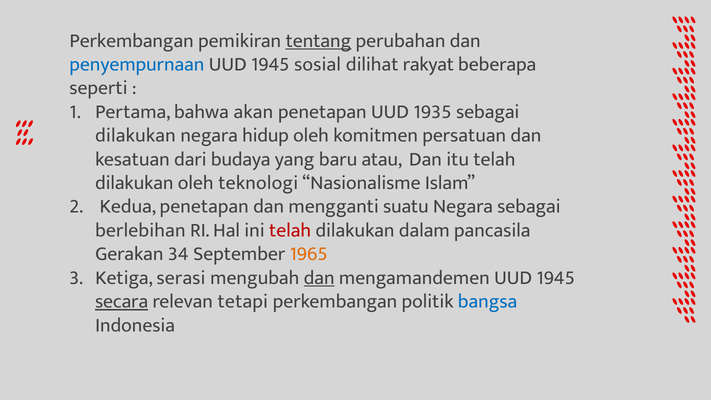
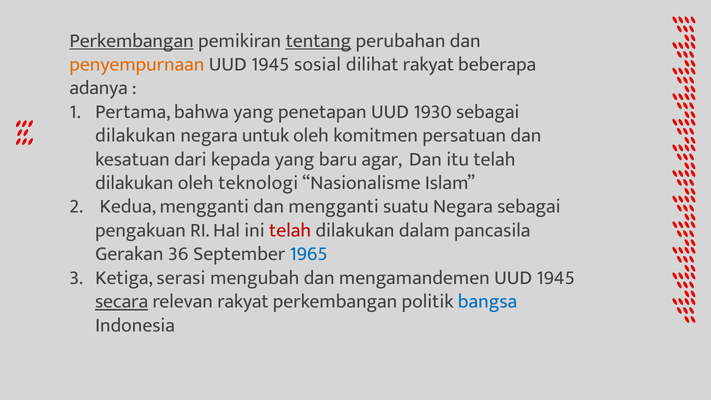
Perkembangan at (132, 40) underline: none -> present
penyempurnaan colour: blue -> orange
seperti: seperti -> adanya
bahwa akan: akan -> yang
1935: 1935 -> 1930
hidup: hidup -> untuk
budaya: budaya -> kepada
atau: atau -> agar
Kedua penetapan: penetapan -> mengganti
berlebihan: berlebihan -> pengakuan
34: 34 -> 36
1965 colour: orange -> blue
dan at (319, 278) underline: present -> none
relevan tetapi: tetapi -> rakyat
